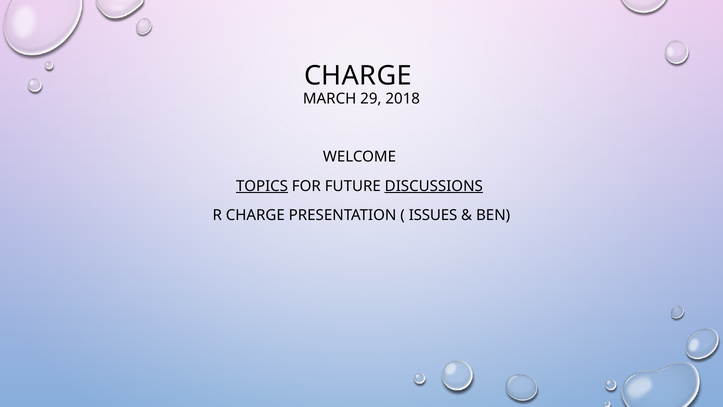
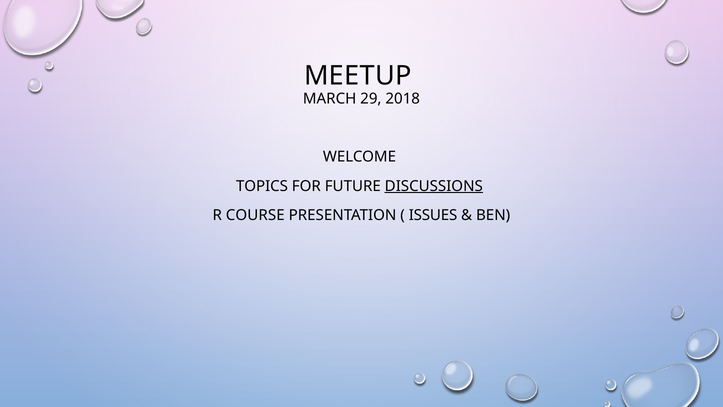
CHARGE at (358, 76): CHARGE -> MEETUP
TOPICS underline: present -> none
R CHARGE: CHARGE -> COURSE
